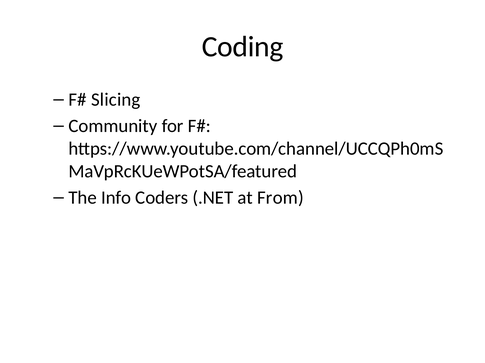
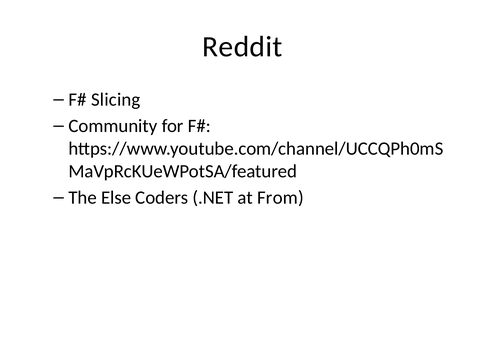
Coding: Coding -> Reddit
Info: Info -> Else
